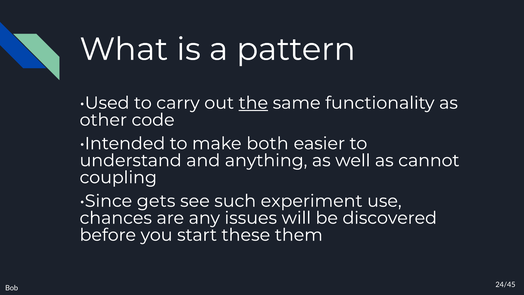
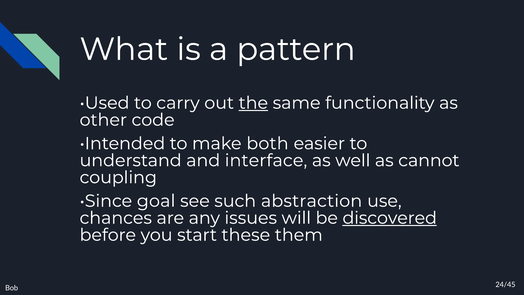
anything: anything -> interface
gets: gets -> goal
experiment: experiment -> abstraction
discovered underline: none -> present
